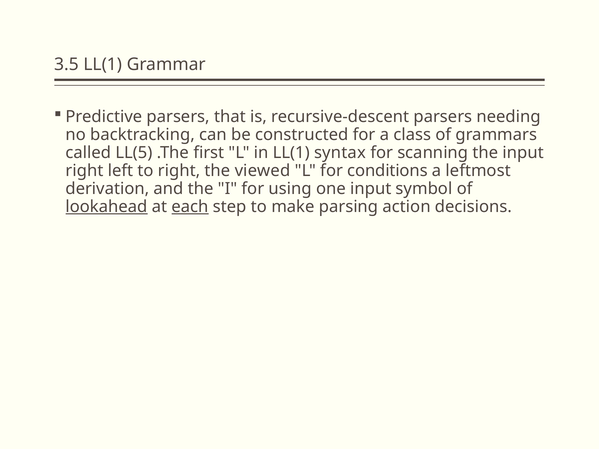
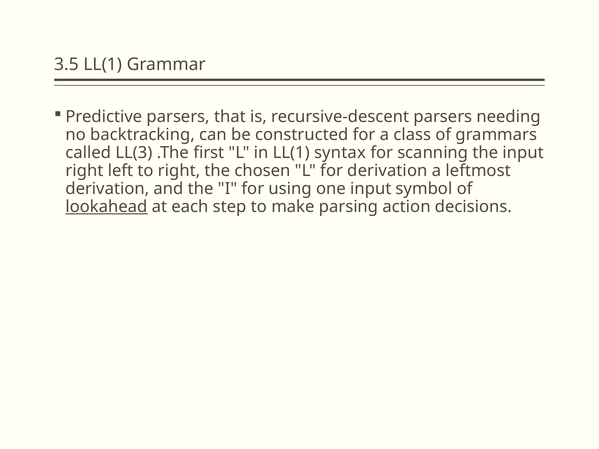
LL(5: LL(5 -> LL(3
viewed: viewed -> chosen
for conditions: conditions -> derivation
each underline: present -> none
